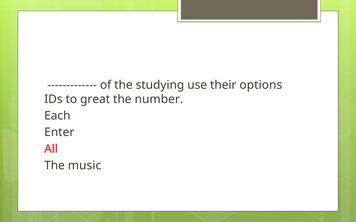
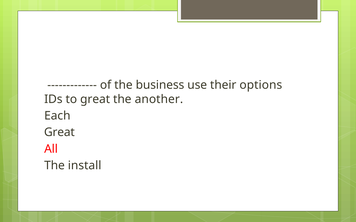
studying: studying -> business
number: number -> another
Enter at (59, 133): Enter -> Great
music: music -> install
